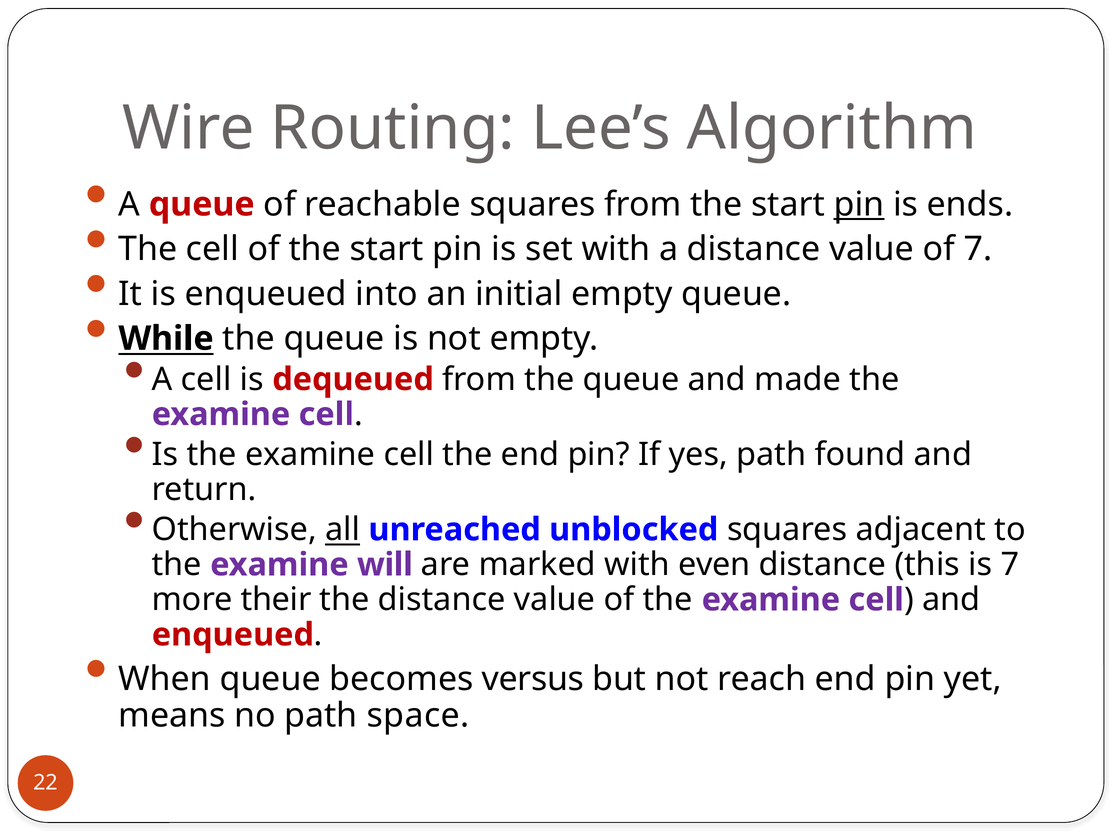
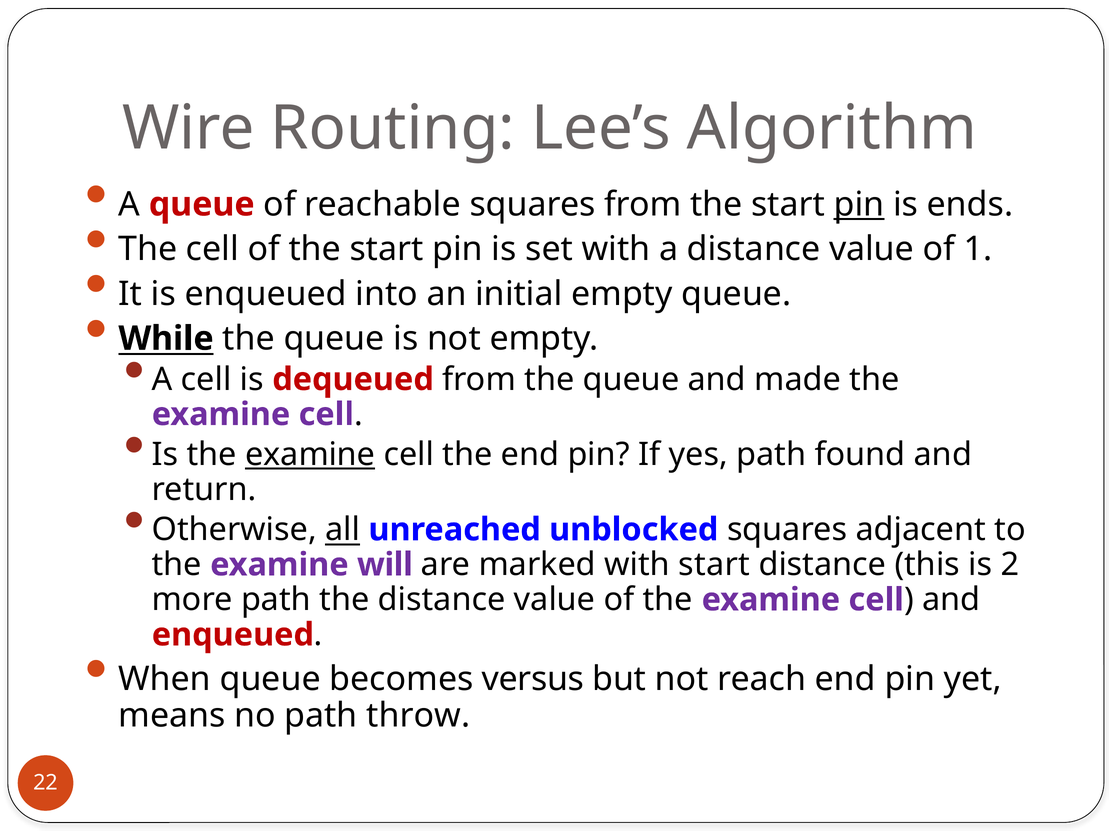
of 7: 7 -> 1
examine at (310, 454) underline: none -> present
with even: even -> start
is 7: 7 -> 2
more their: their -> path
space: space -> throw
